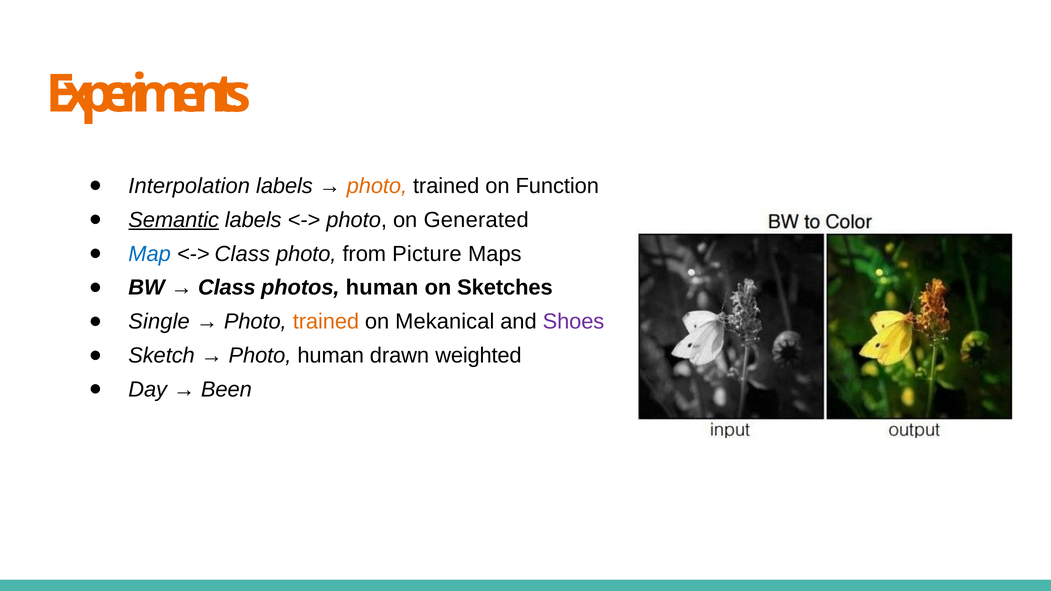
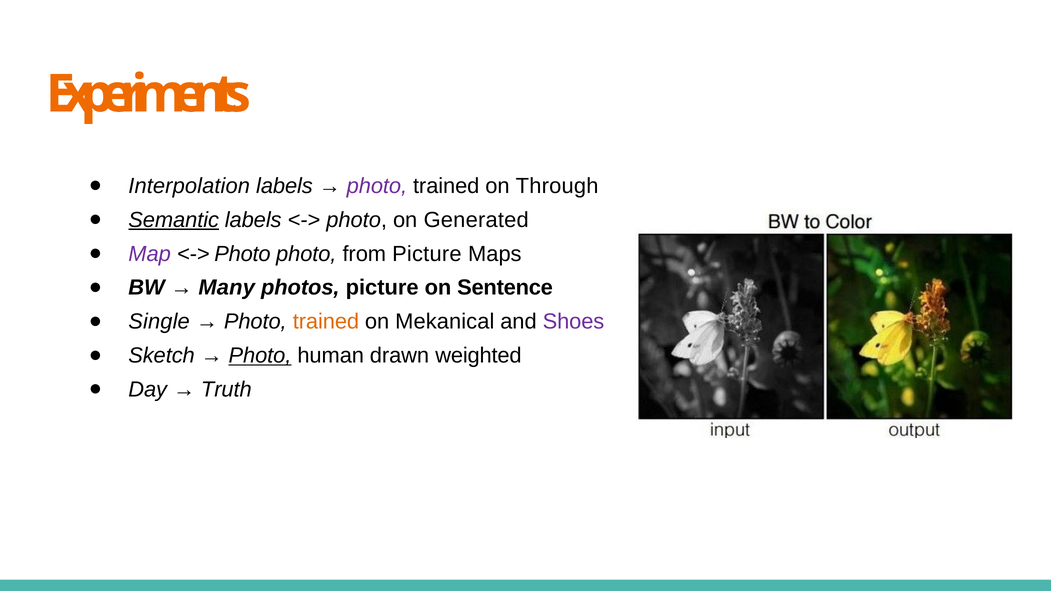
photo at (377, 186) colour: orange -> purple
Function: Function -> Through
Map colour: blue -> purple
Class at (242, 254): Class -> Photo
Class at (227, 288): Class -> Many
photos human: human -> picture
Sketches: Sketches -> Sentence
Photo at (260, 356) underline: none -> present
Been: Been -> Truth
